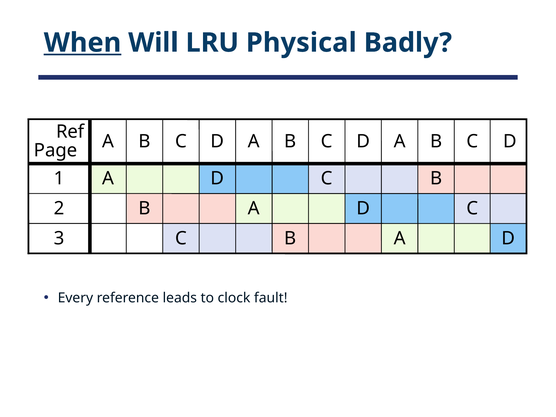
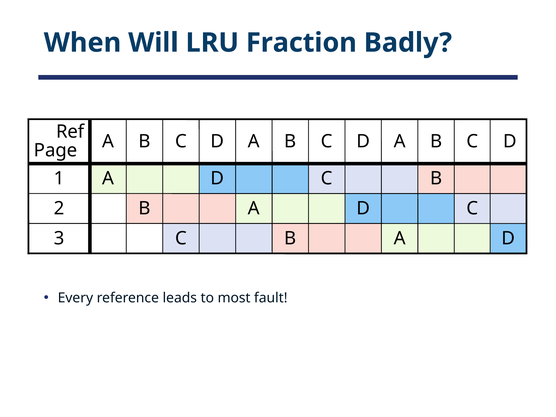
When underline: present -> none
Physical: Physical -> Fraction
clock: clock -> most
